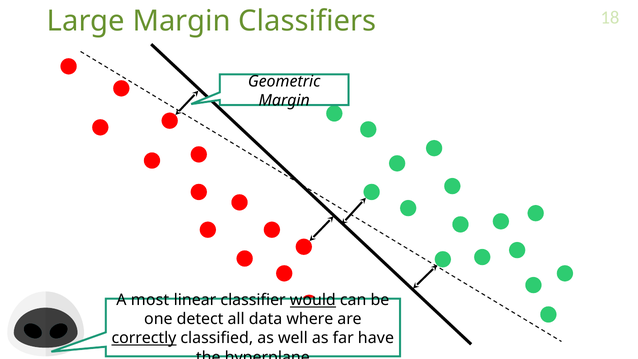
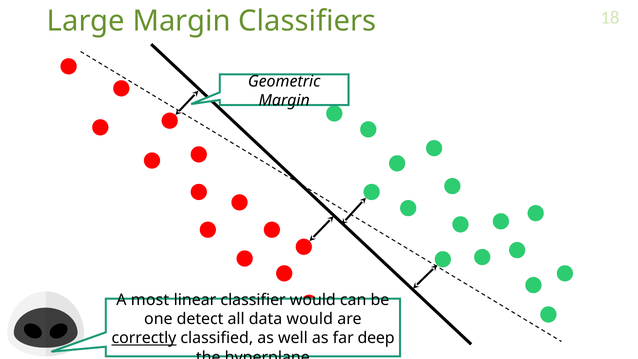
would at (313, 300) underline: present -> none
data where: where -> would
have: have -> deep
